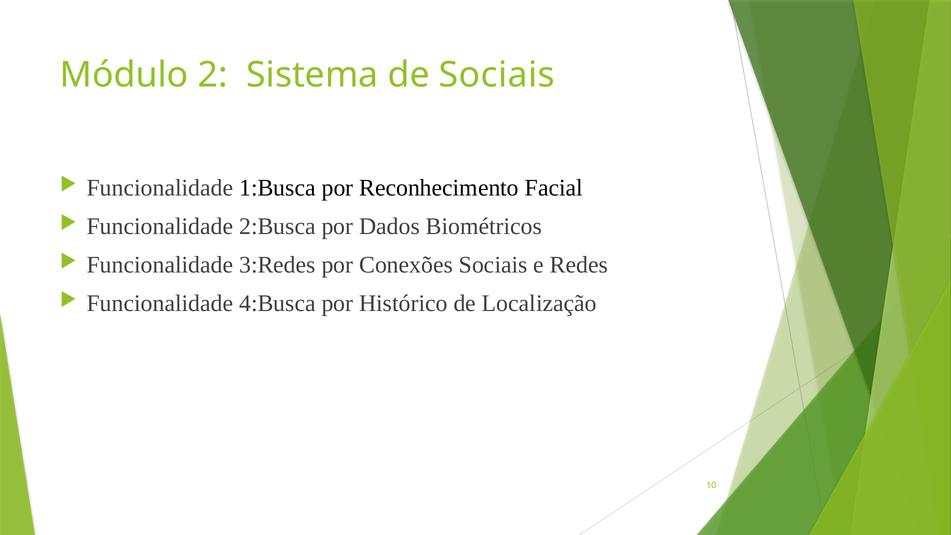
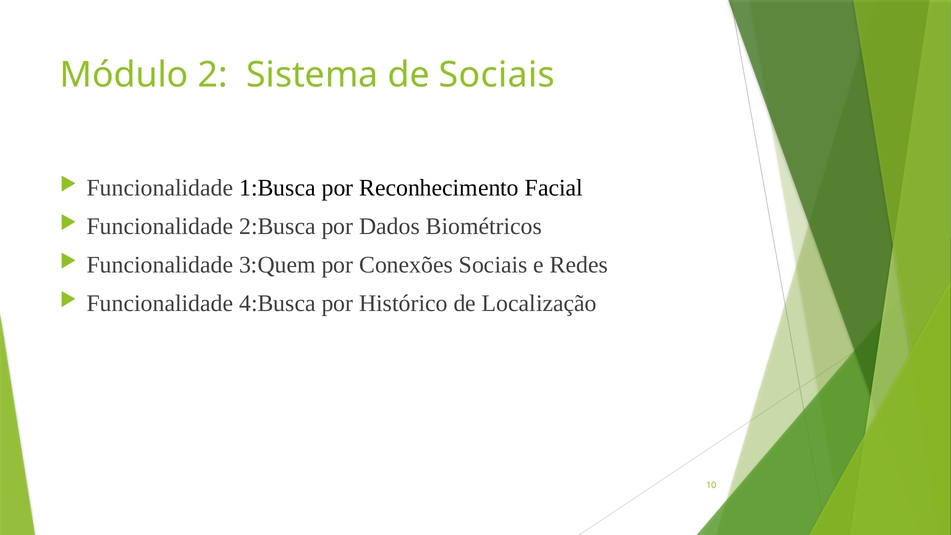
3:Redes: 3:Redes -> 3:Quem
